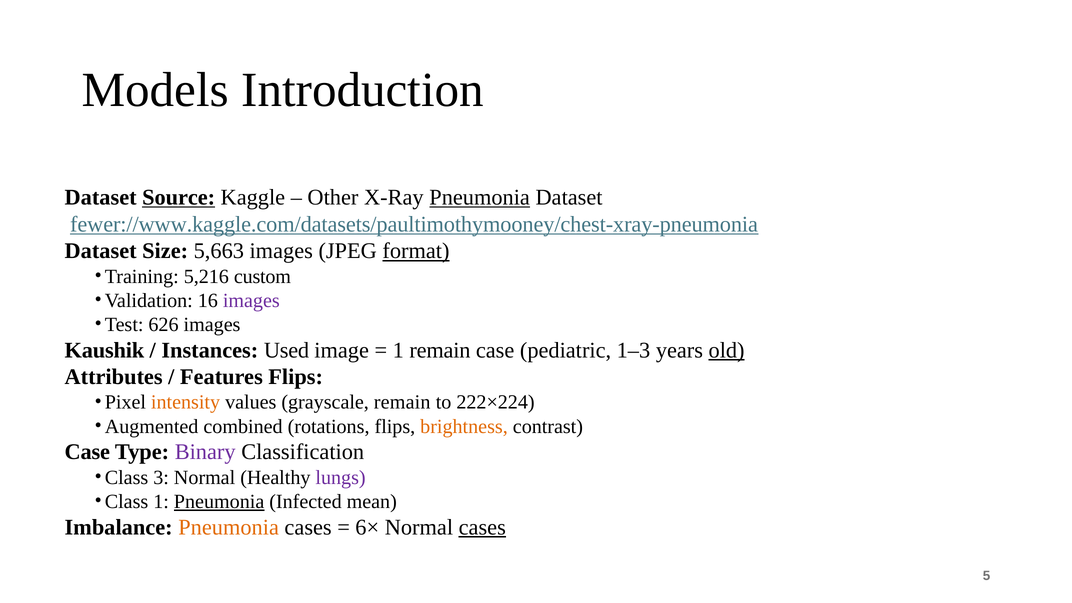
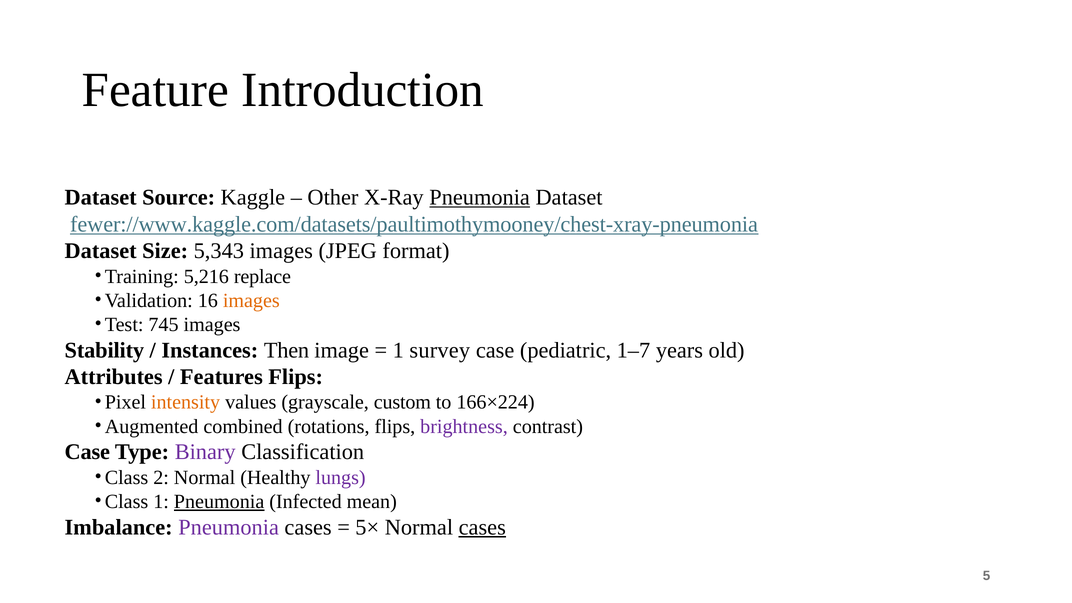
Models: Models -> Feature
Source underline: present -> none
5,663: 5,663 -> 5,343
format underline: present -> none
custom: custom -> replace
images at (251, 300) colour: purple -> orange
626: 626 -> 745
Kaushik: Kaushik -> Stability
Used: Used -> Then
1 remain: remain -> survey
1–3: 1–3 -> 1–7
old underline: present -> none
grayscale remain: remain -> custom
222×224: 222×224 -> 166×224
brightness colour: orange -> purple
3: 3 -> 2
Pneumonia at (229, 527) colour: orange -> purple
6×: 6× -> 5×
